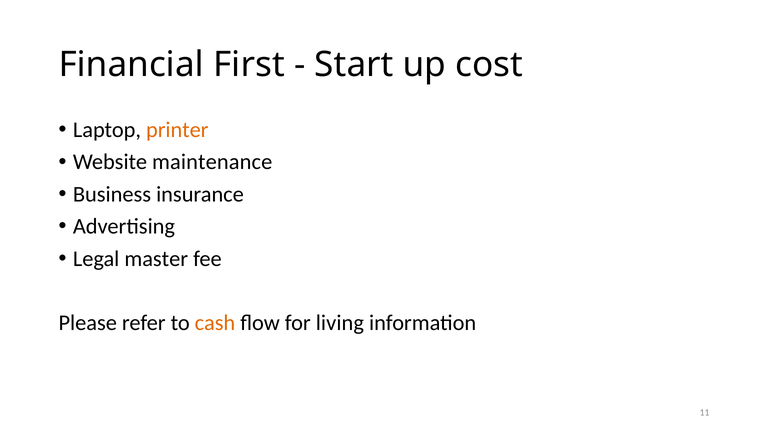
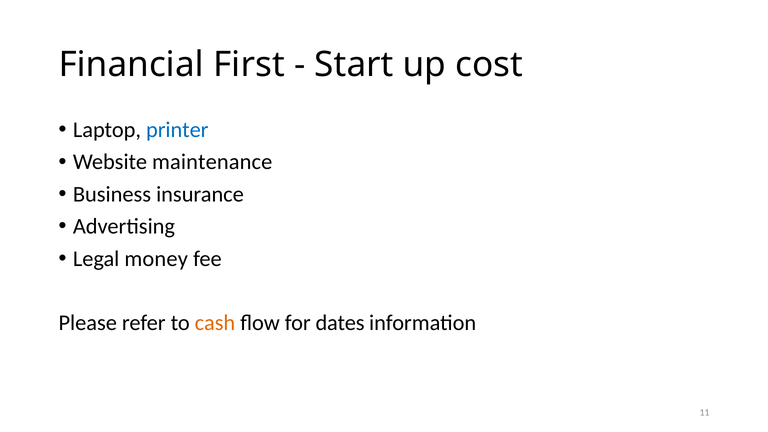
printer colour: orange -> blue
master: master -> money
living: living -> dates
